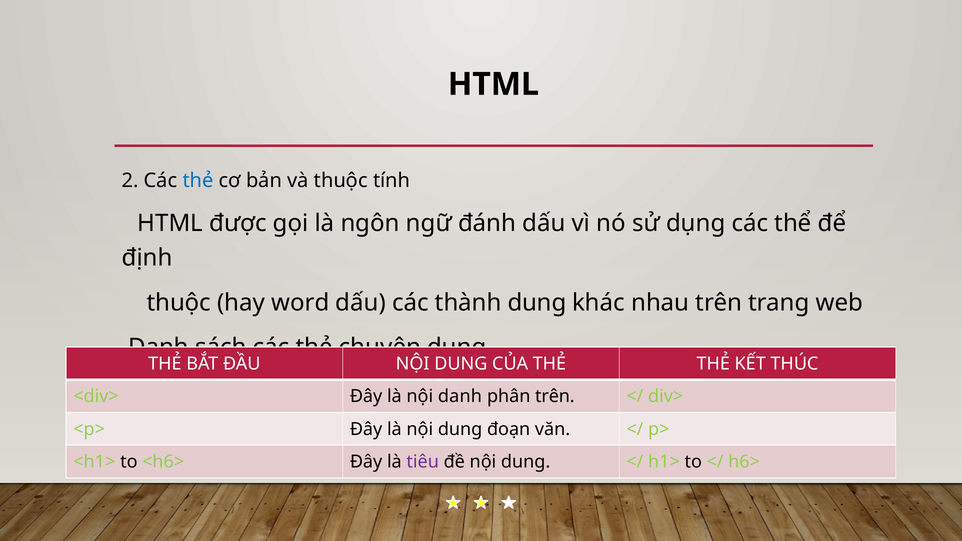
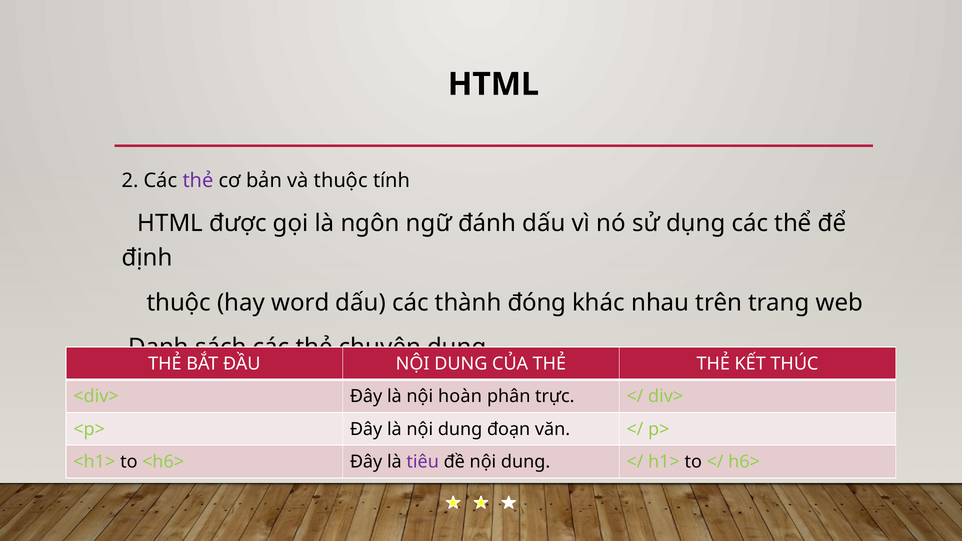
thẻ at (198, 181) colour: blue -> purple
thành dung: dung -> đóng
nội danh: danh -> hoàn
phân trên: trên -> trực
